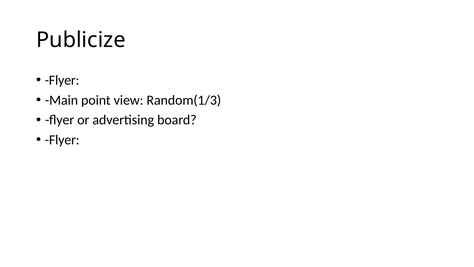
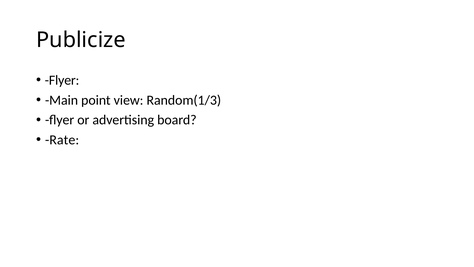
Flyer at (62, 140): Flyer -> Rate
